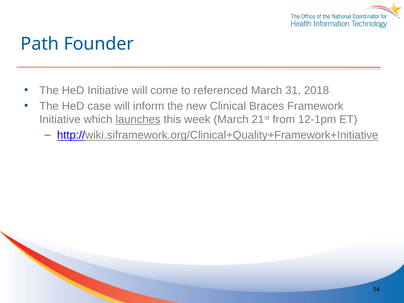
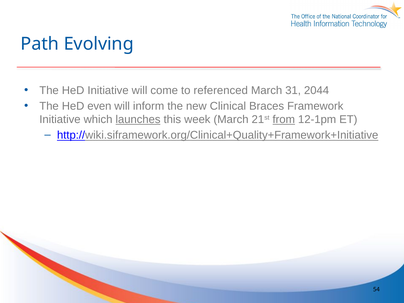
Founder: Founder -> Evolving
2018: 2018 -> 2044
case: case -> even
from underline: none -> present
